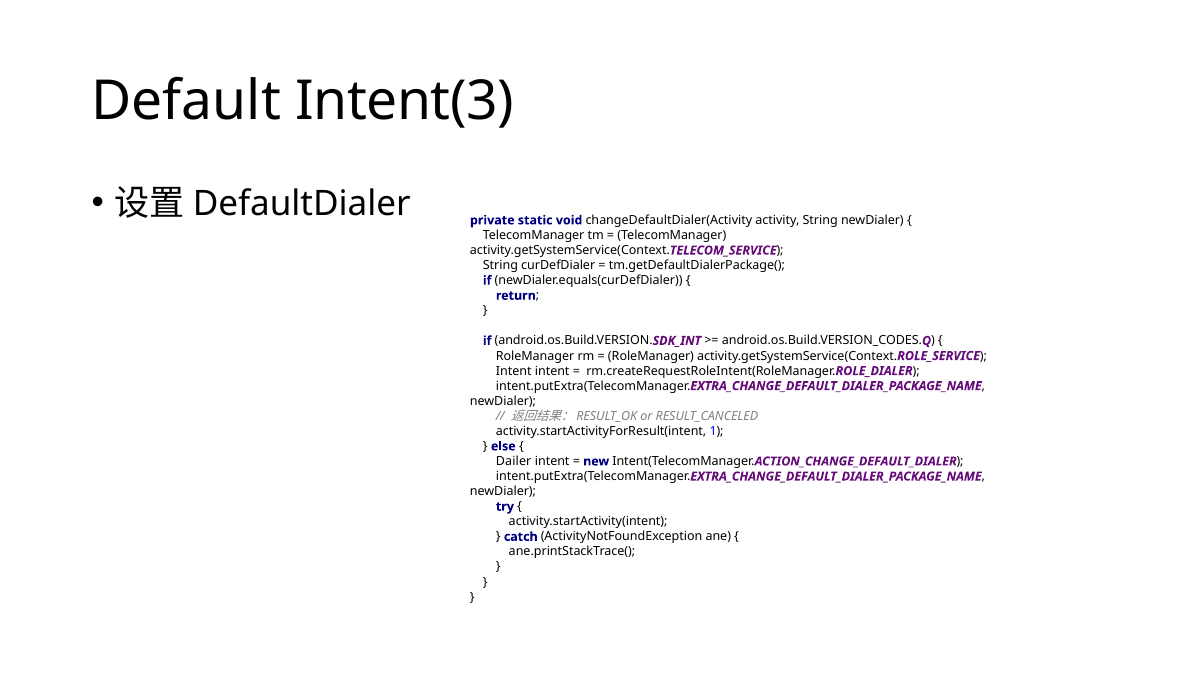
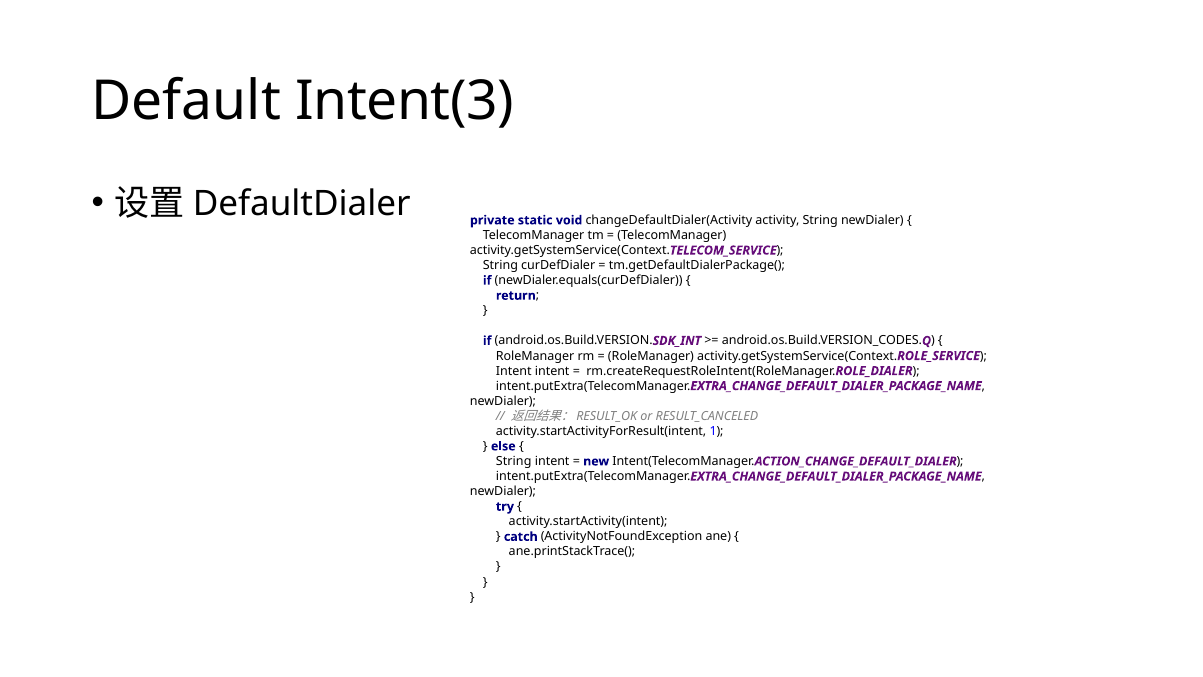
Dailer at (514, 461): Dailer -> String
